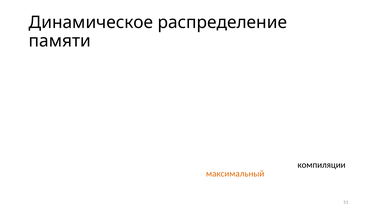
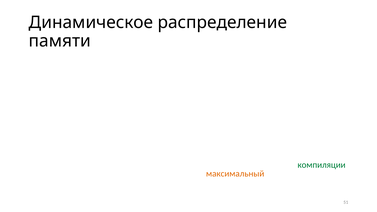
компиляции colour: black -> green
